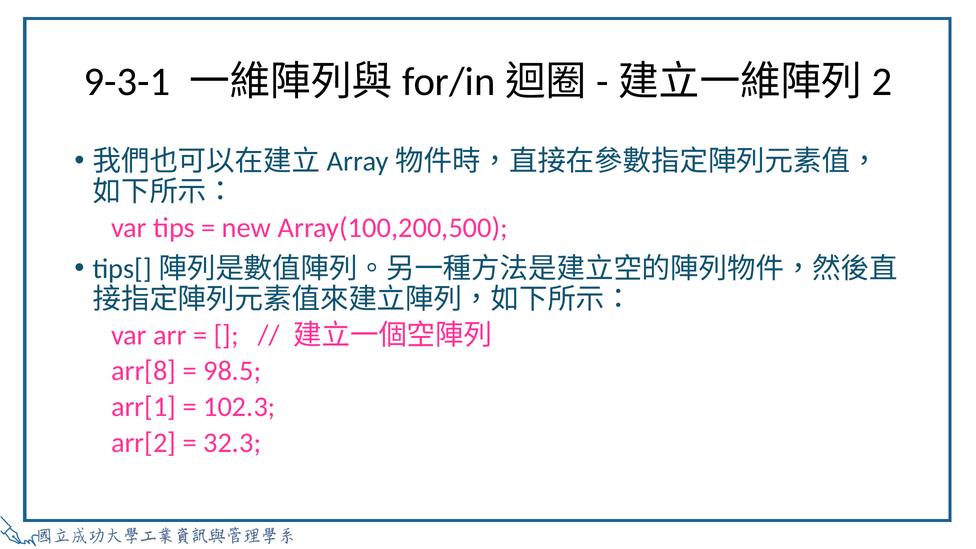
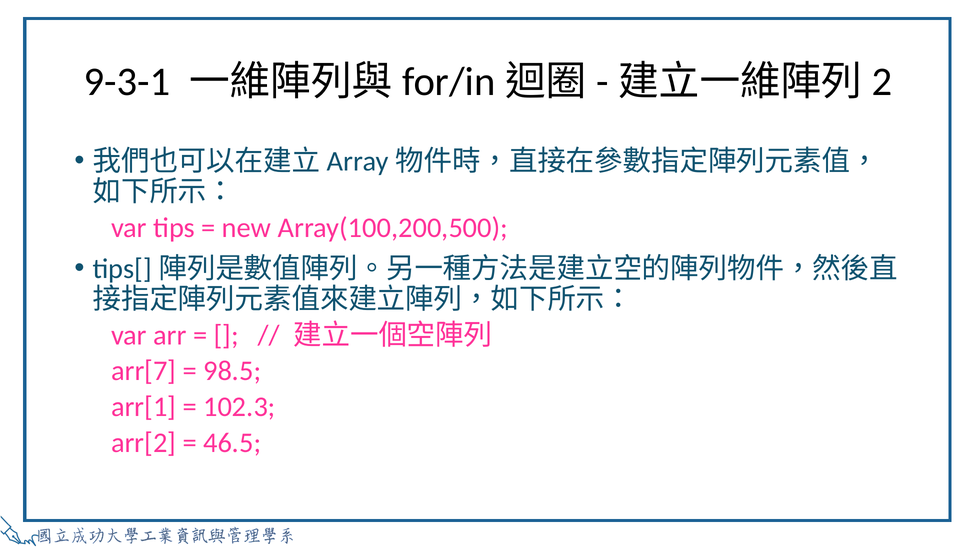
arr[8: arr[8 -> arr[7
32.3: 32.3 -> 46.5
